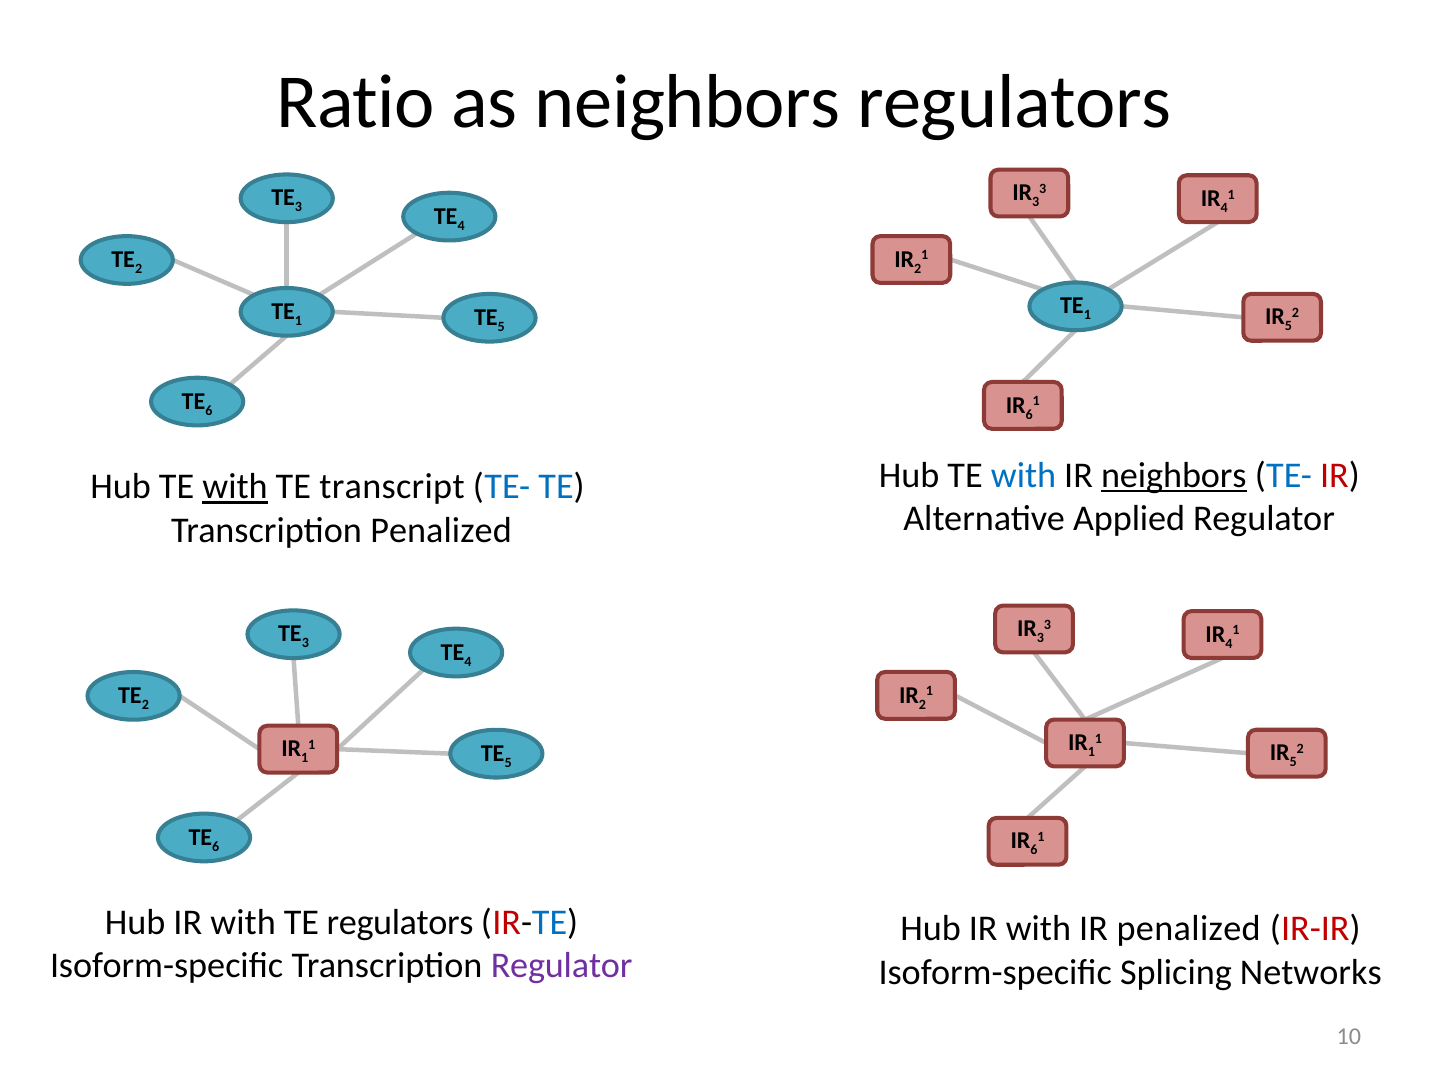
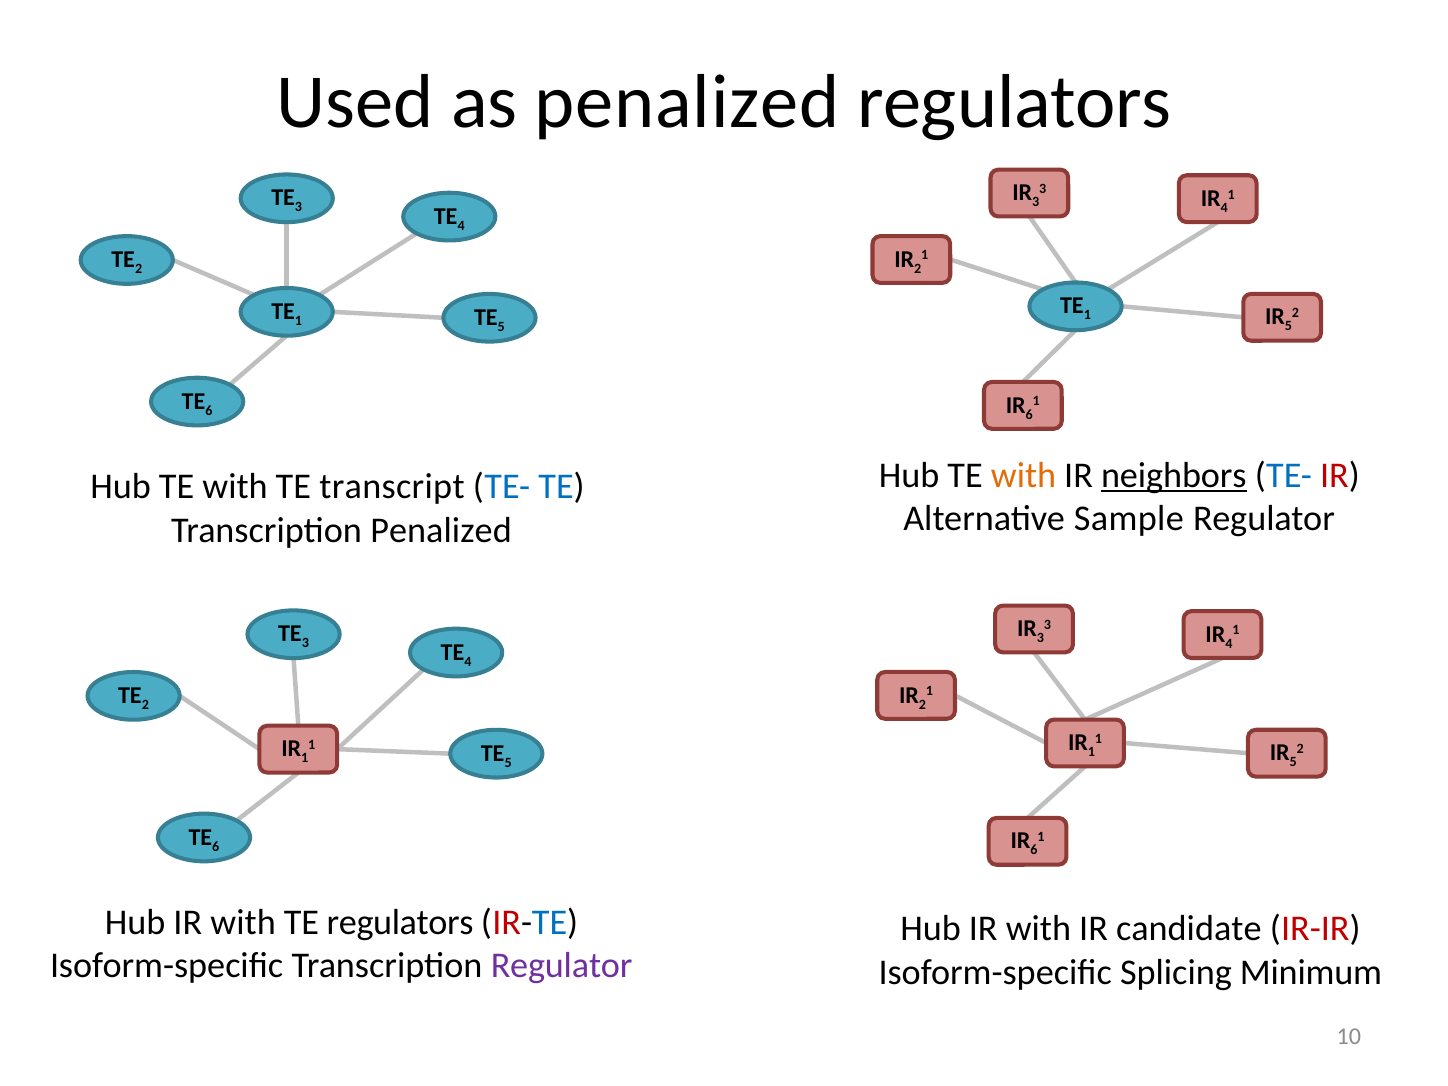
Ratio: Ratio -> Used
as neighbors: neighbors -> penalized
with at (1024, 475) colour: blue -> orange
with at (235, 487) underline: present -> none
Applied: Applied -> Sample
IR penalized: penalized -> candidate
Networks: Networks -> Minimum
